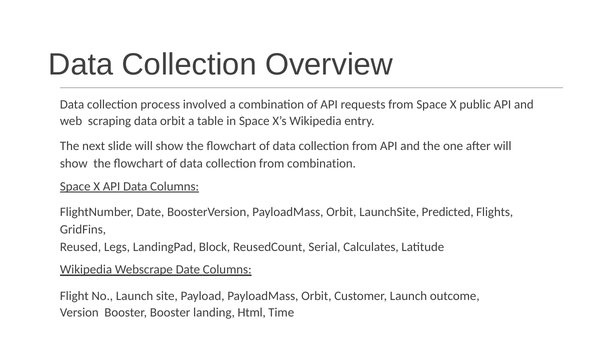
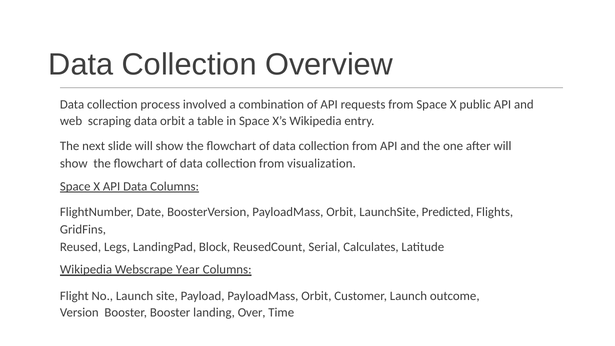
from combination: combination -> visualization
Webscrape Date: Date -> Year
Html: Html -> Over
